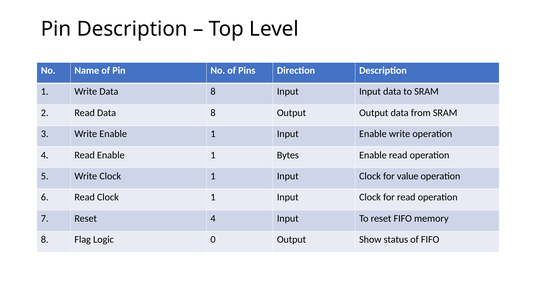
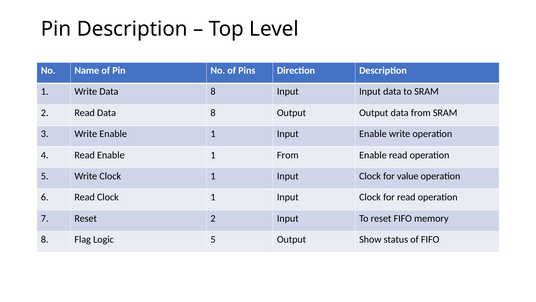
1 Bytes: Bytes -> From
Reset 4: 4 -> 2
Logic 0: 0 -> 5
